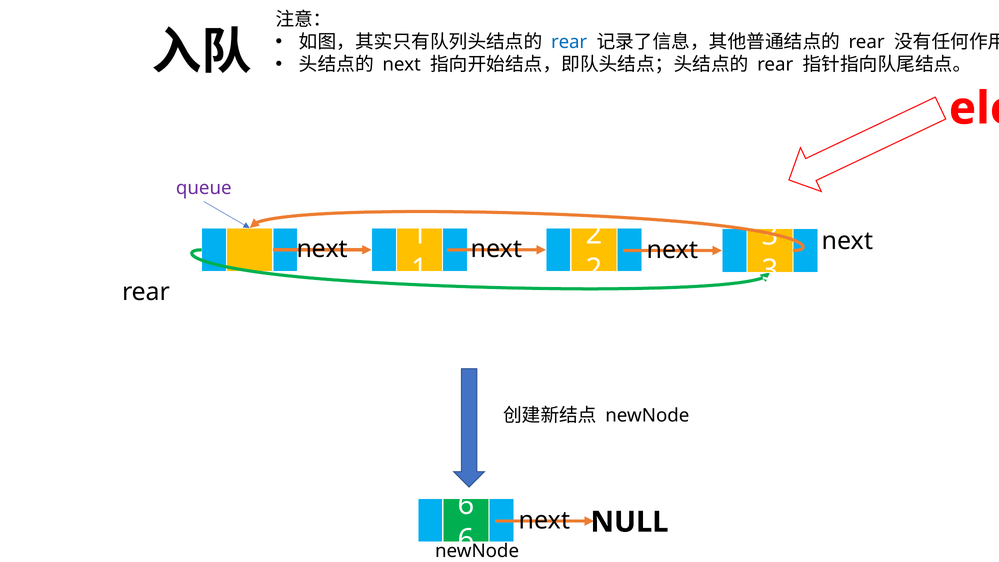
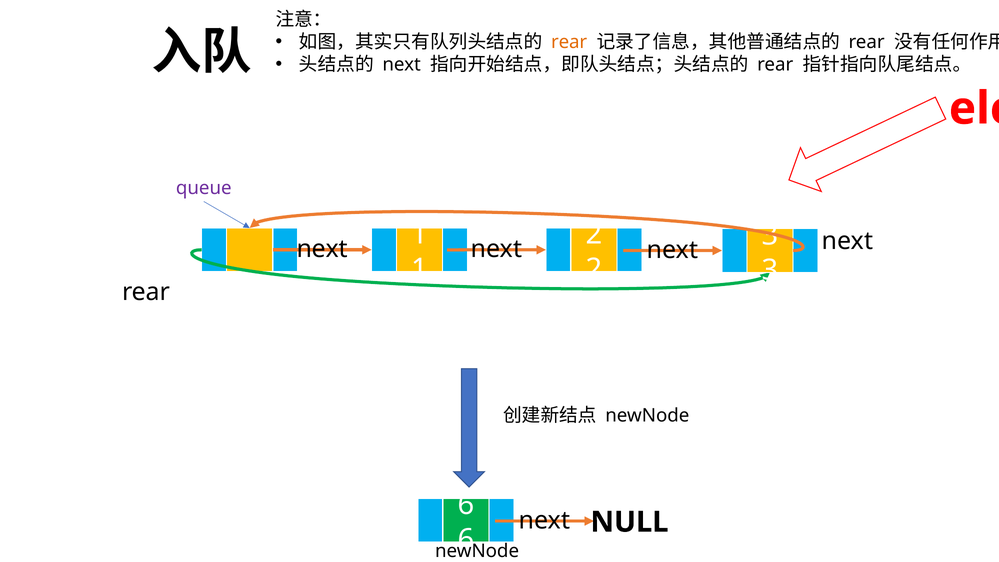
rear at (569, 42) colour: blue -> orange
